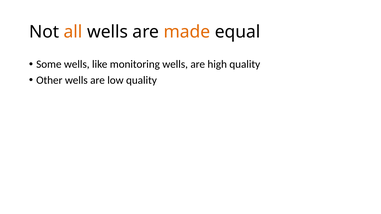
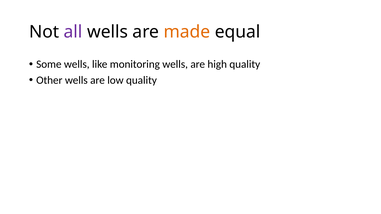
all colour: orange -> purple
